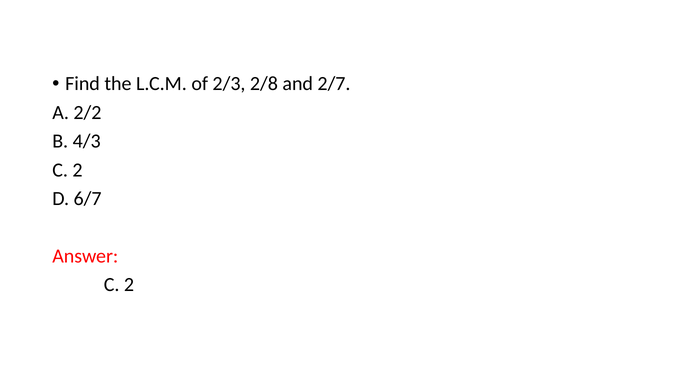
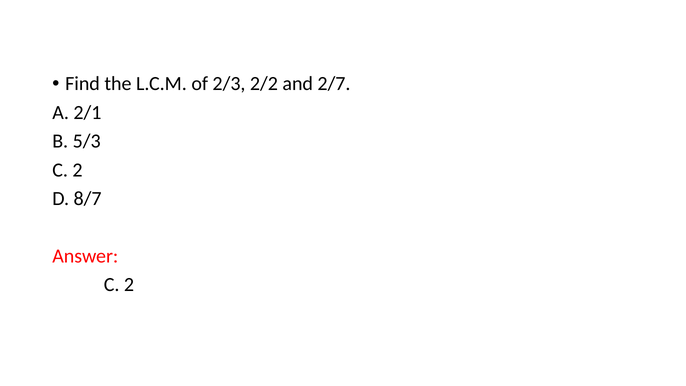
2/8: 2/8 -> 2/2
2/2: 2/2 -> 2/1
4/3: 4/3 -> 5/3
6/7: 6/7 -> 8/7
